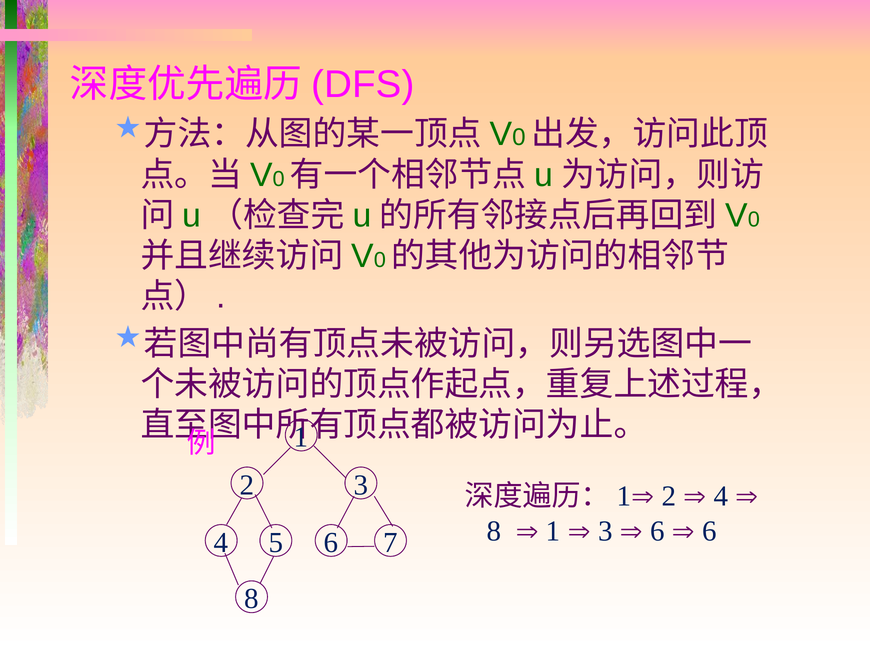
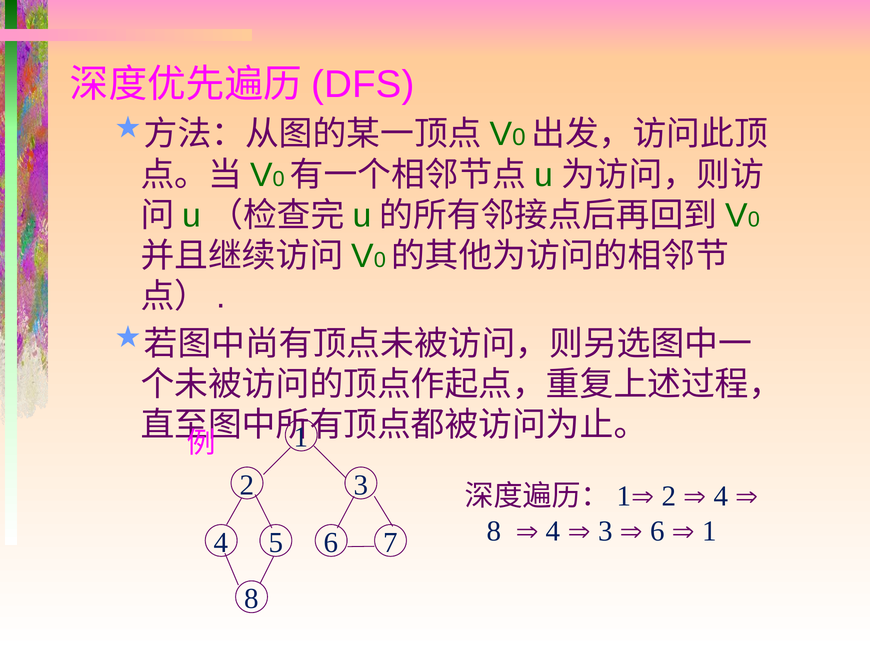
1 at (553, 531): 1 -> 4
6 at (709, 531): 6 -> 1
